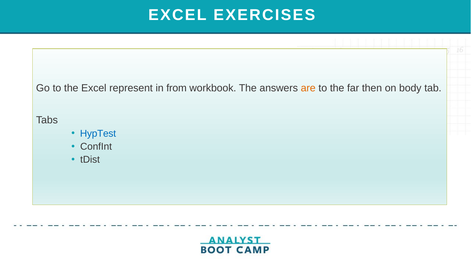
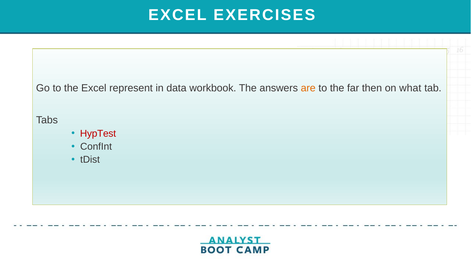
from: from -> data
body: body -> what
HypTest colour: blue -> red
